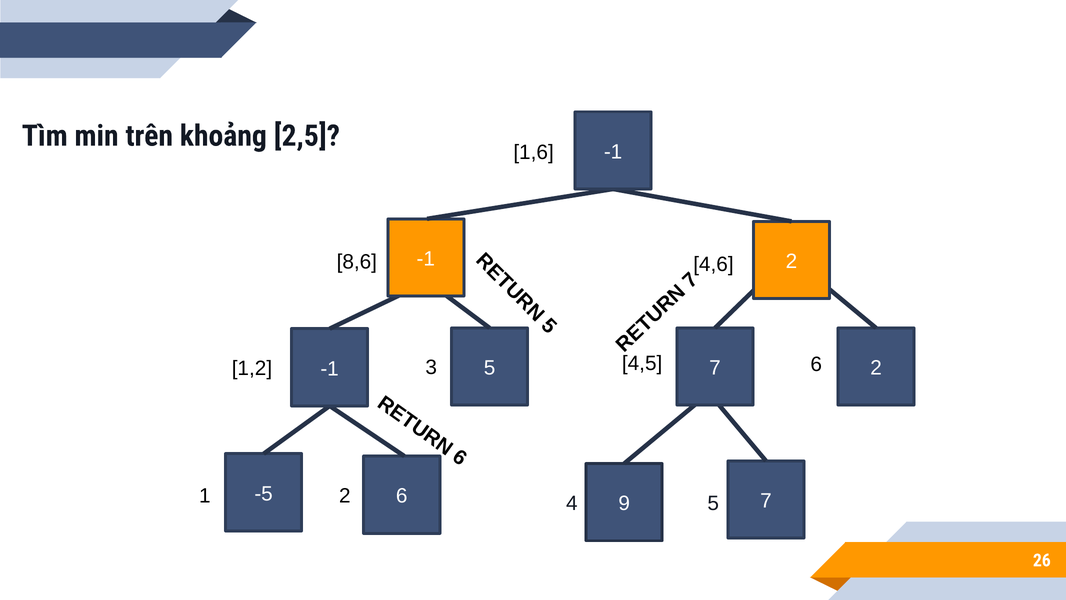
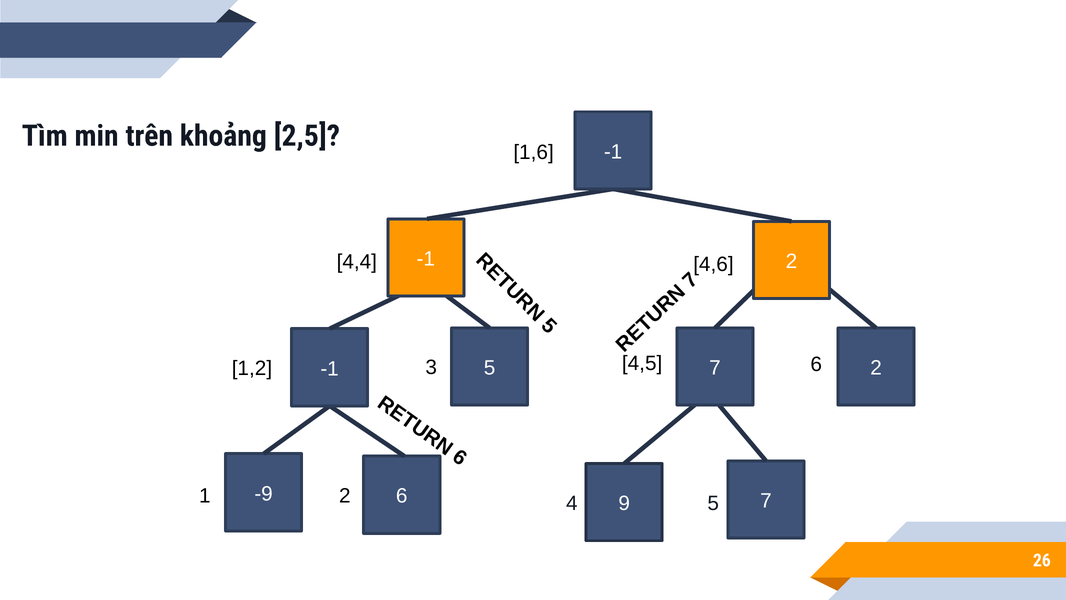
8,6: 8,6 -> 4,4
-5: -5 -> -9
